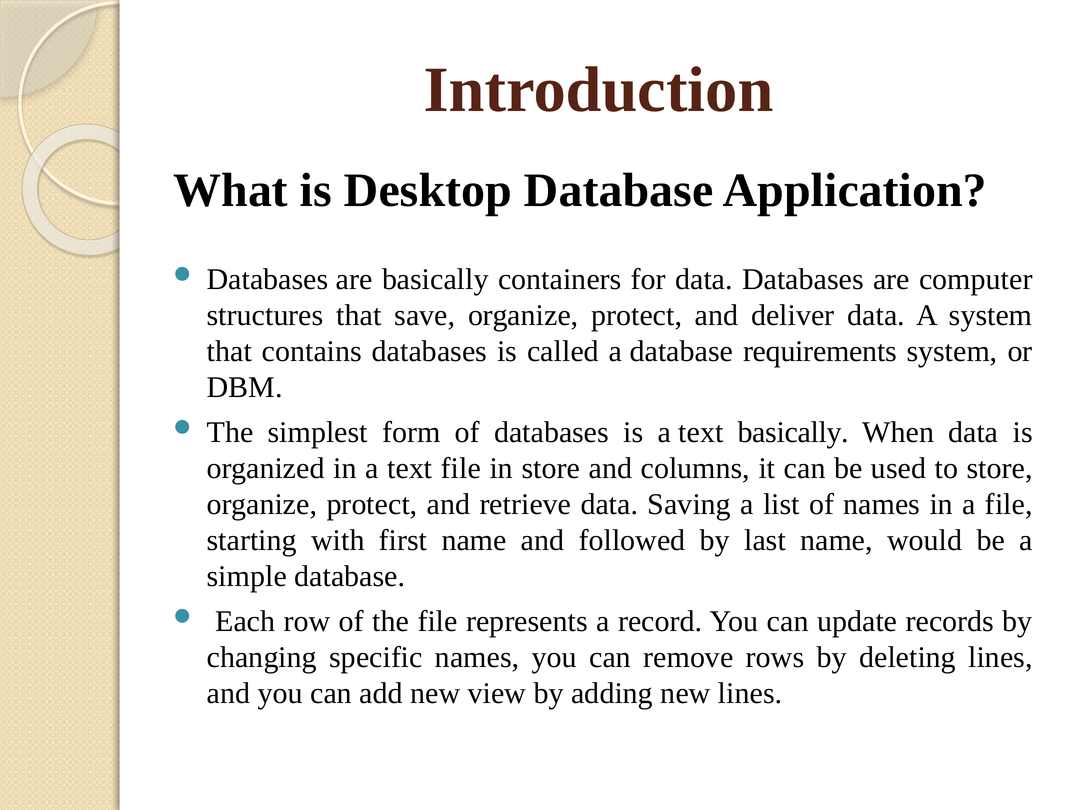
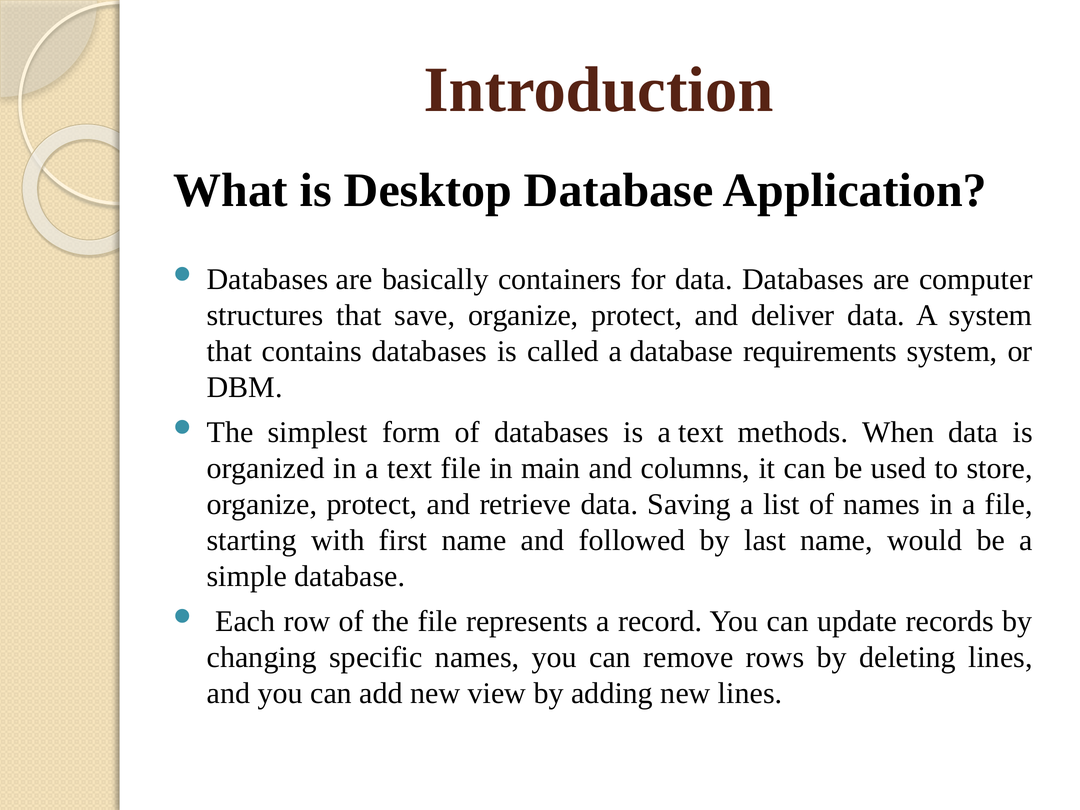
text basically: basically -> methods
in store: store -> main
